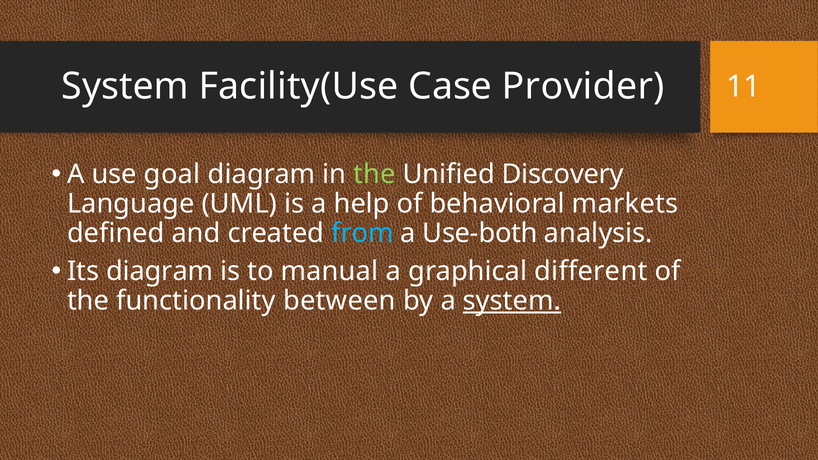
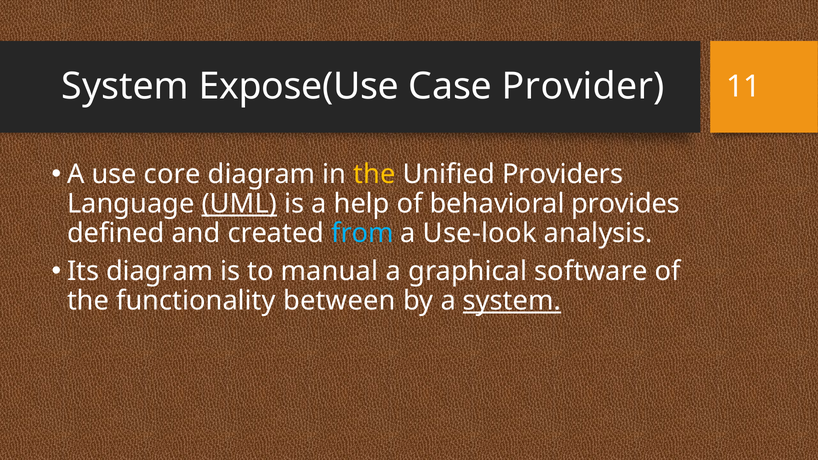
Facility(Use: Facility(Use -> Expose(Use
goal: goal -> core
the at (374, 174) colour: light green -> yellow
Discovery: Discovery -> Providers
UML underline: none -> present
markets: markets -> provides
Use-both: Use-both -> Use-look
different: different -> software
